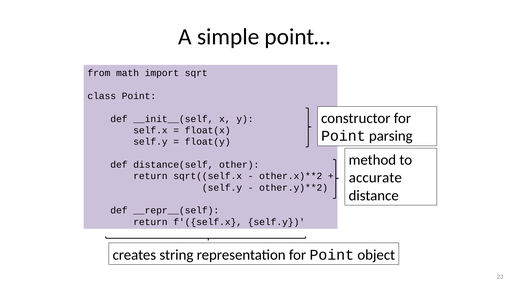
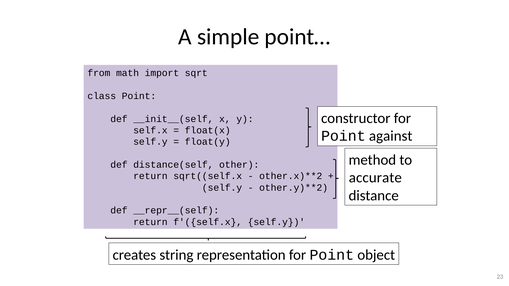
parsing: parsing -> against
